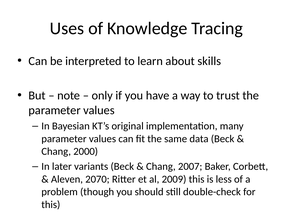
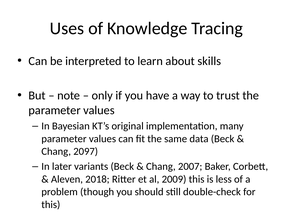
2000: 2000 -> 2097
2070: 2070 -> 2018
